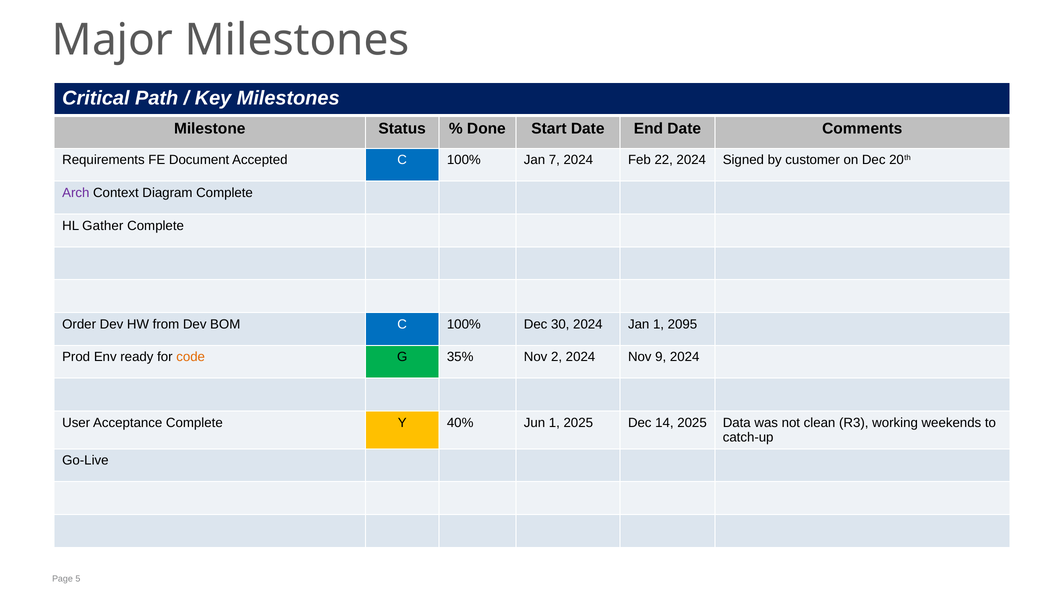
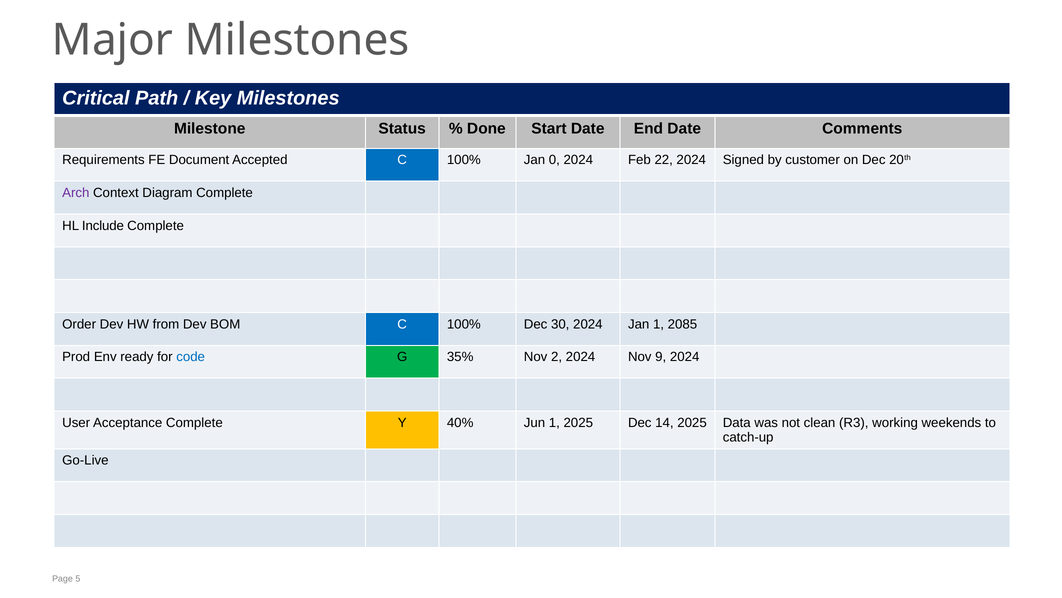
7: 7 -> 0
Gather: Gather -> Include
2095: 2095 -> 2085
code colour: orange -> blue
